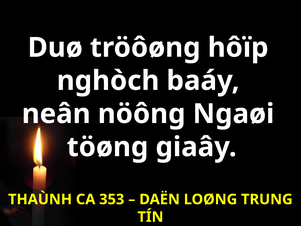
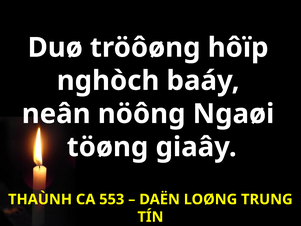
353: 353 -> 553
